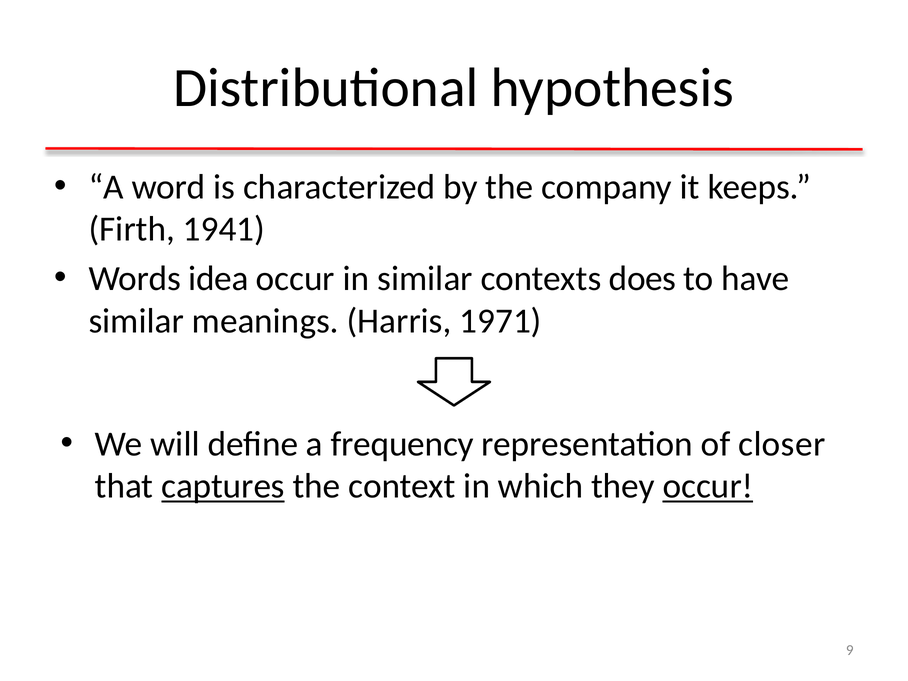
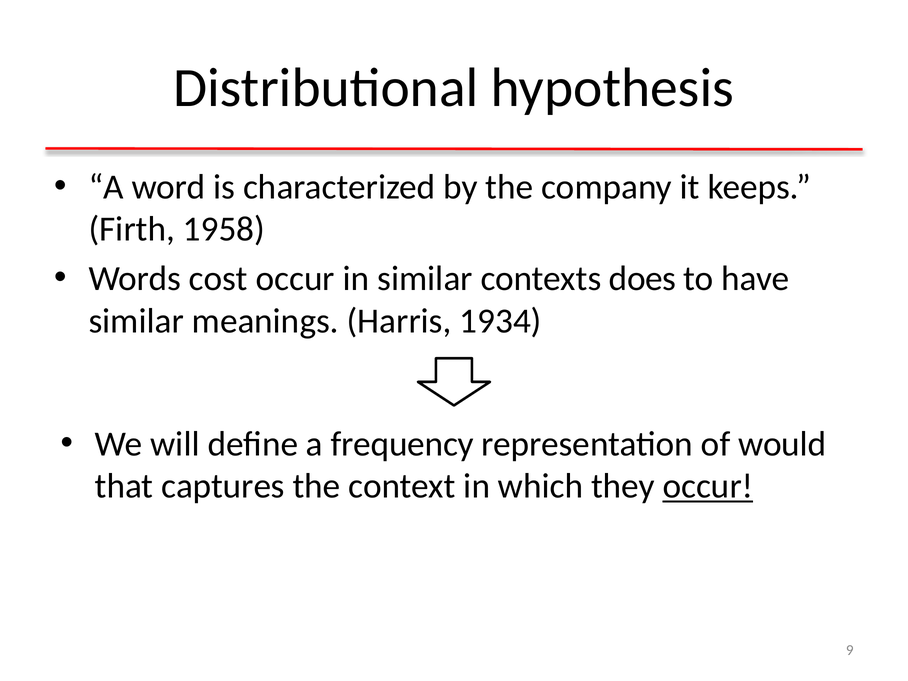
1941: 1941 -> 1958
idea: idea -> cost
1971: 1971 -> 1934
closer: closer -> would
captures underline: present -> none
